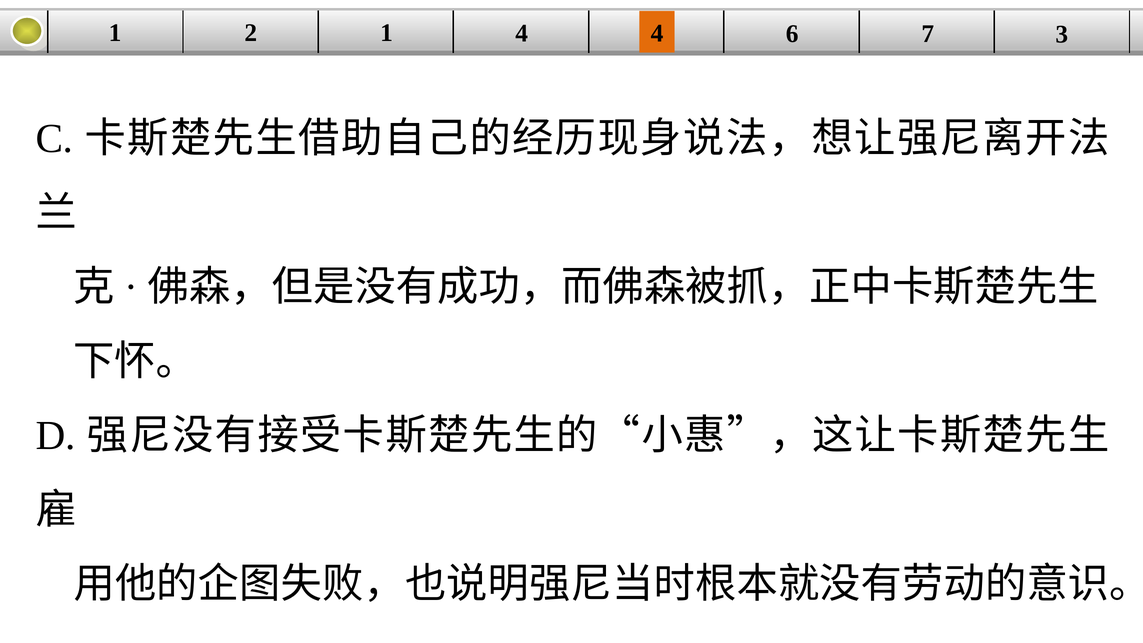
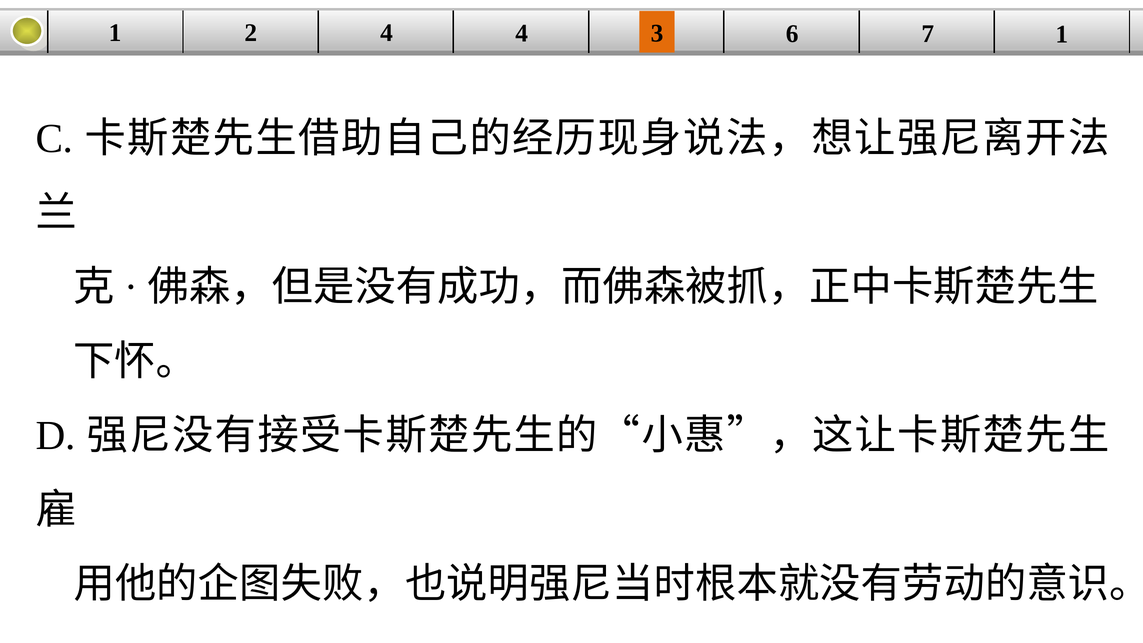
2 1: 1 -> 4
4 4: 4 -> 3
7 3: 3 -> 1
